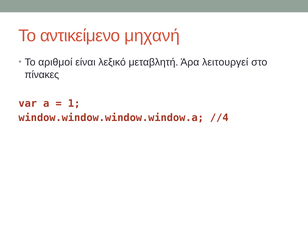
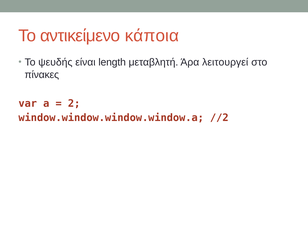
μηχανή: μηχανή -> κάποια
αριθμοί: αριθμοί -> ψευδής
λεξικό: λεξικό -> length
1: 1 -> 2
//4: //4 -> //2
